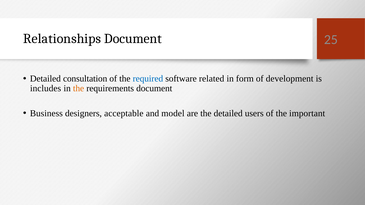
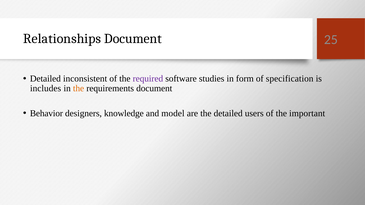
consultation: consultation -> inconsistent
required colour: blue -> purple
related: related -> studies
development: development -> specification
Business: Business -> Behavior
acceptable: acceptable -> knowledge
